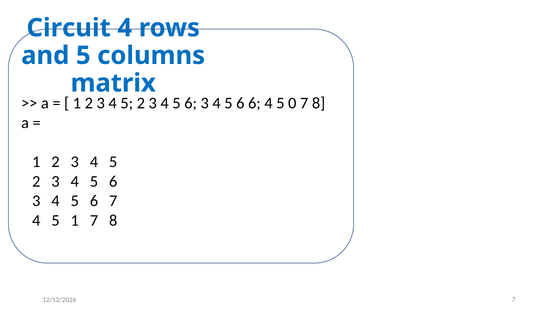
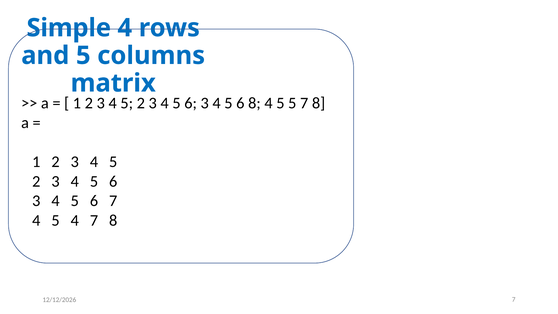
Circuit: Circuit -> Simple
6 6: 6 -> 8
5 0: 0 -> 5
5 1: 1 -> 4
